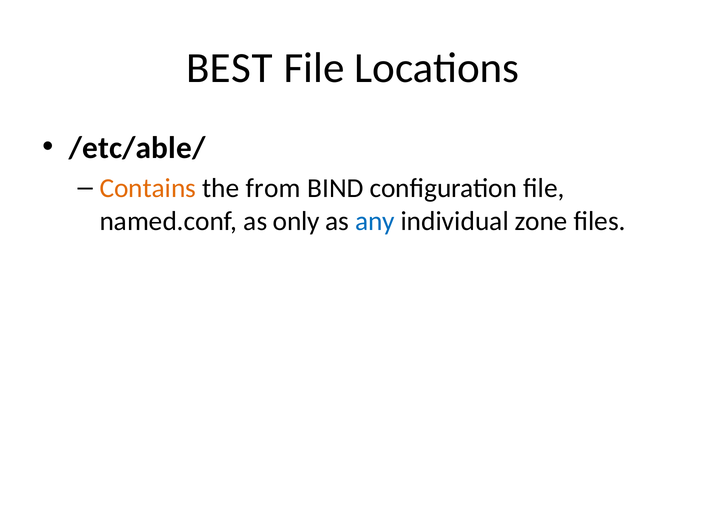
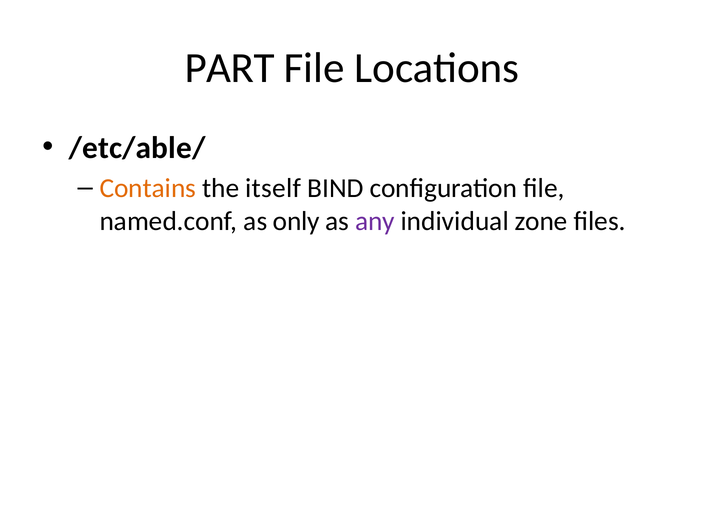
BEST: BEST -> PART
from: from -> itself
any colour: blue -> purple
